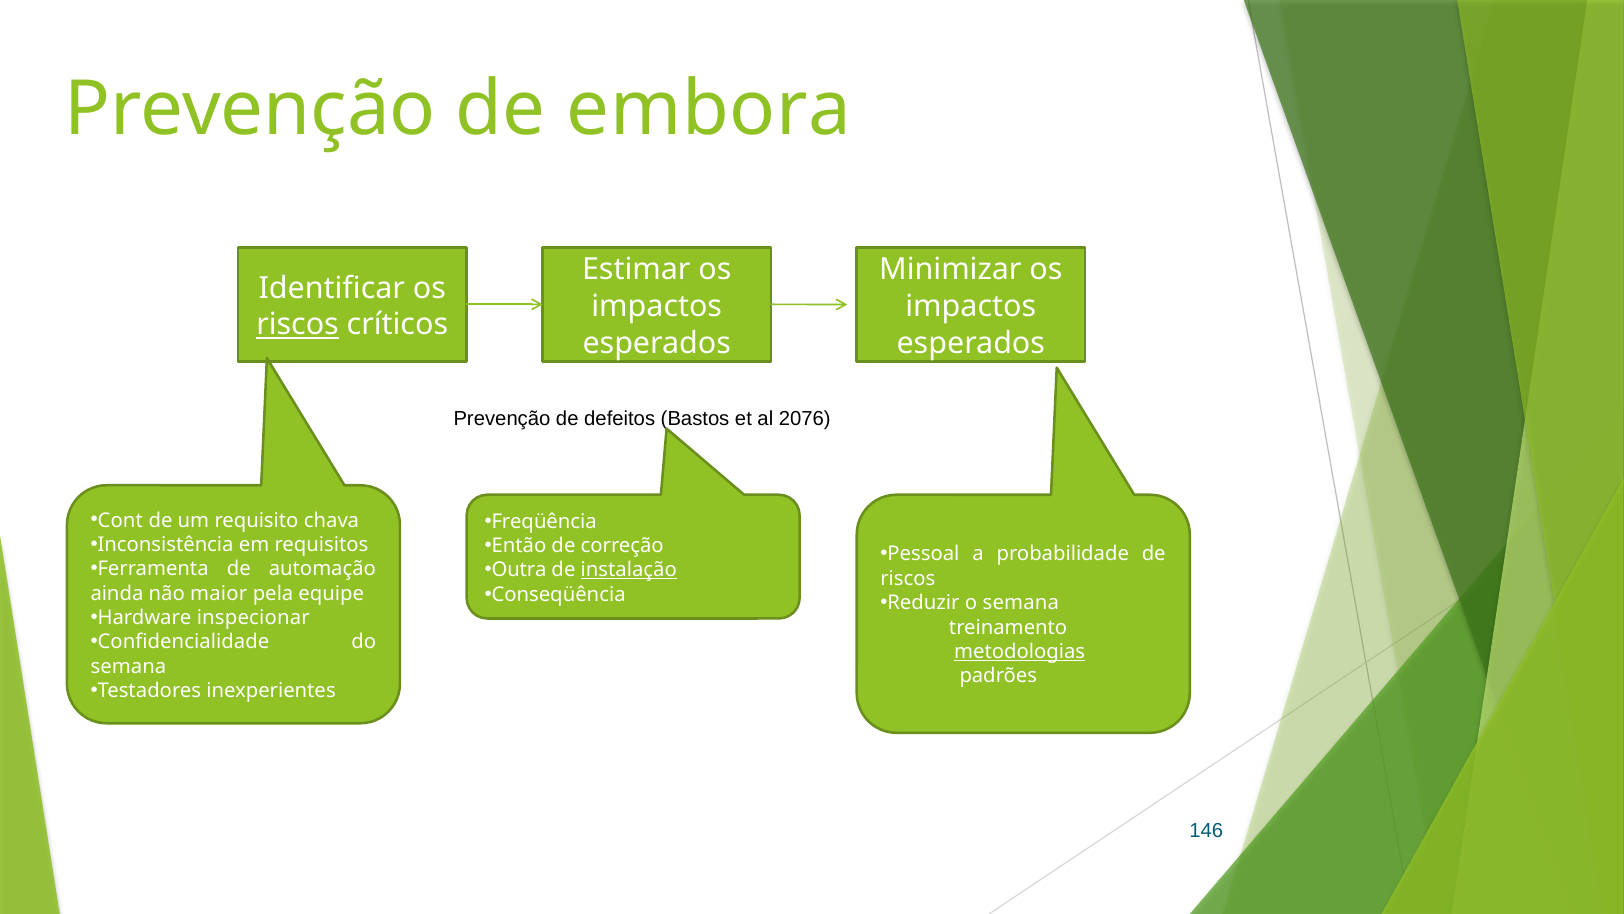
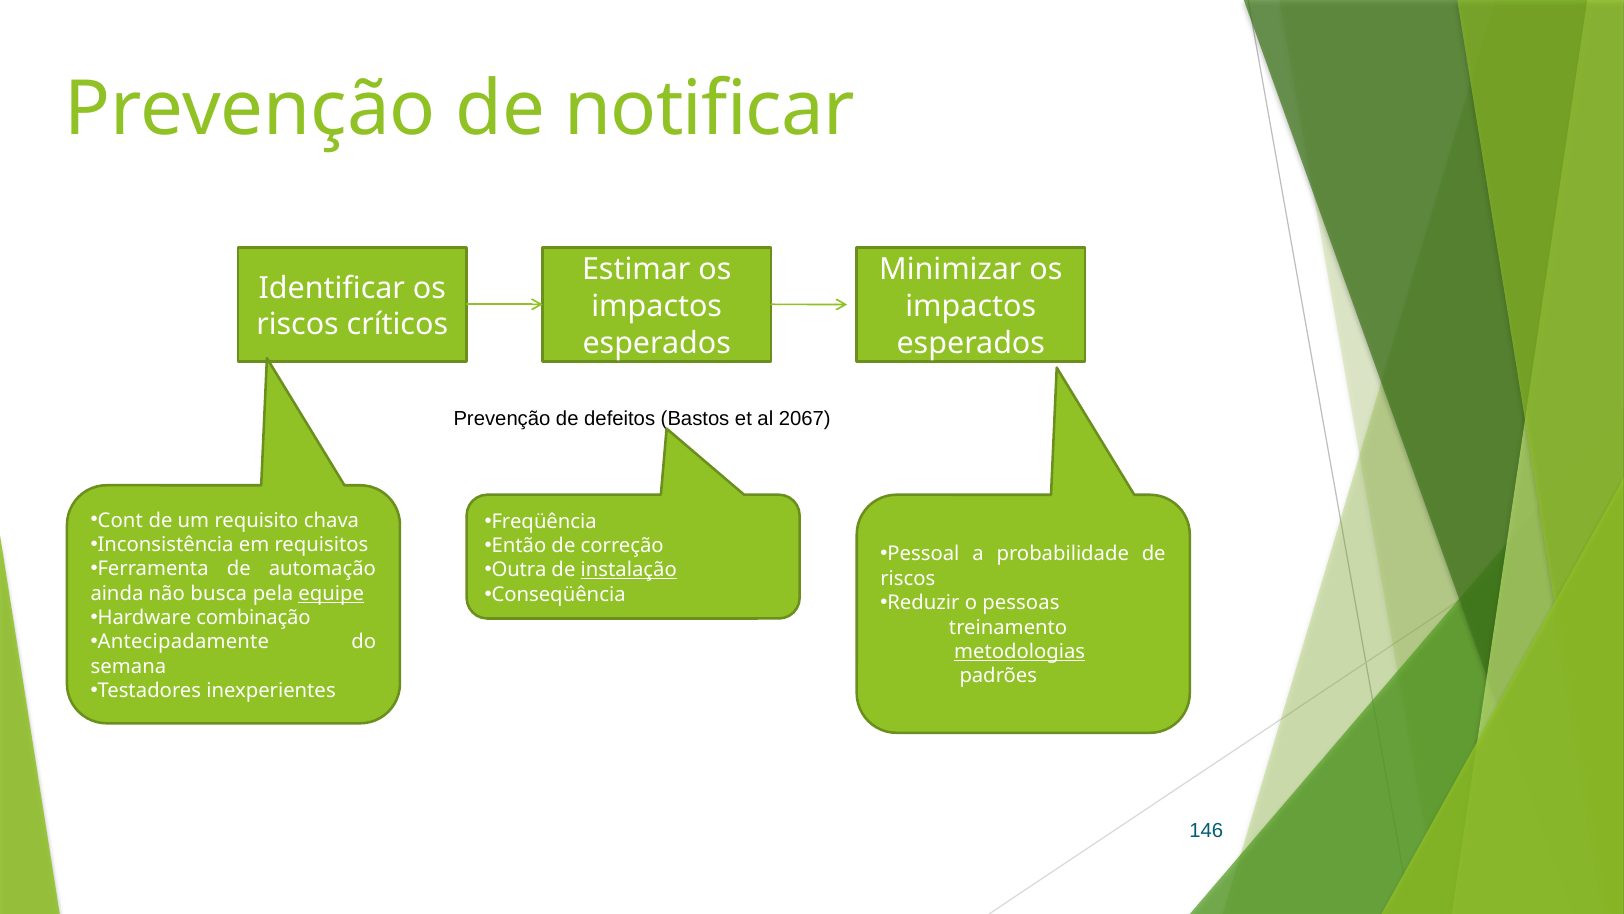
embora: embora -> notificar
riscos at (298, 325) underline: present -> none
2076: 2076 -> 2067
maior: maior -> busca
equipe underline: none -> present
o semana: semana -> pessoas
inspecionar: inspecionar -> combinação
Confidencialidade: Confidencialidade -> Antecipadamente
